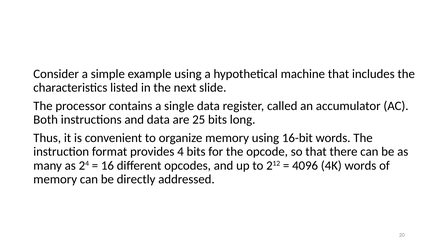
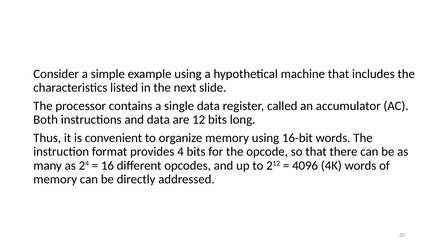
25: 25 -> 12
